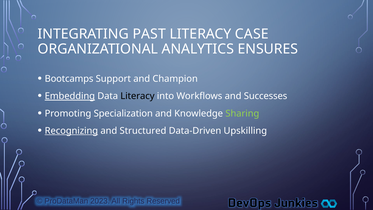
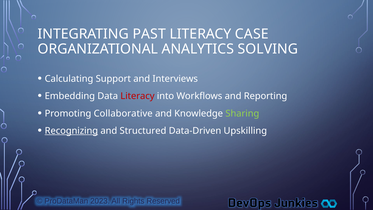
ENSURES: ENSURES -> SOLVING
Bootcamps: Bootcamps -> Calculating
Champion: Champion -> Interviews
Embedding underline: present -> none
Literacy at (137, 96) colour: black -> red
Successes: Successes -> Reporting
Specialization: Specialization -> Collaborative
